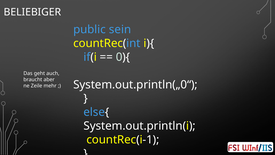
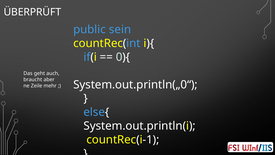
BELIEBIGER: BELIEBIGER -> ÜBERPRÜFT
